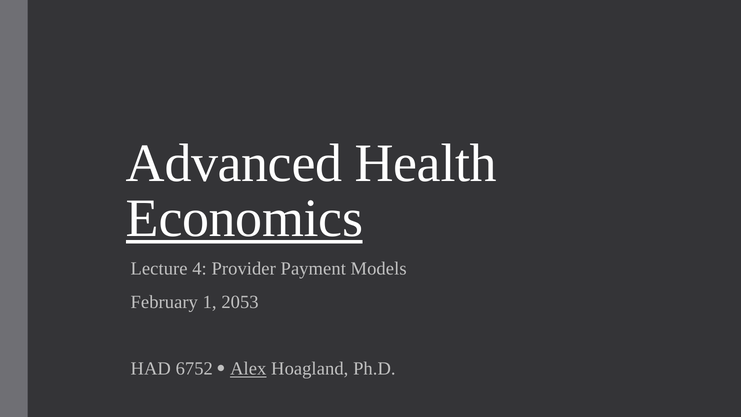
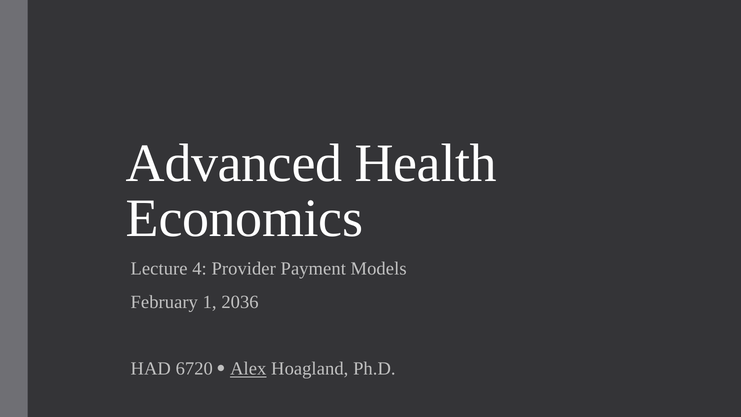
Economics underline: present -> none
2053: 2053 -> 2036
6752: 6752 -> 6720
